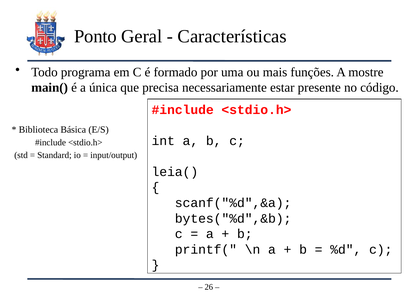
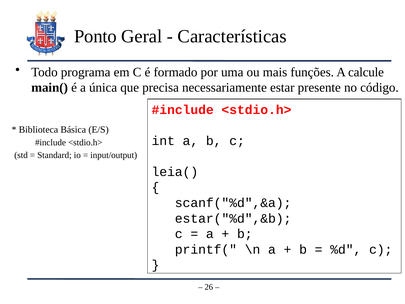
mostre: mostre -> calcule
bytes("%d",&b: bytes("%d",&b -> estar("%d",&b
